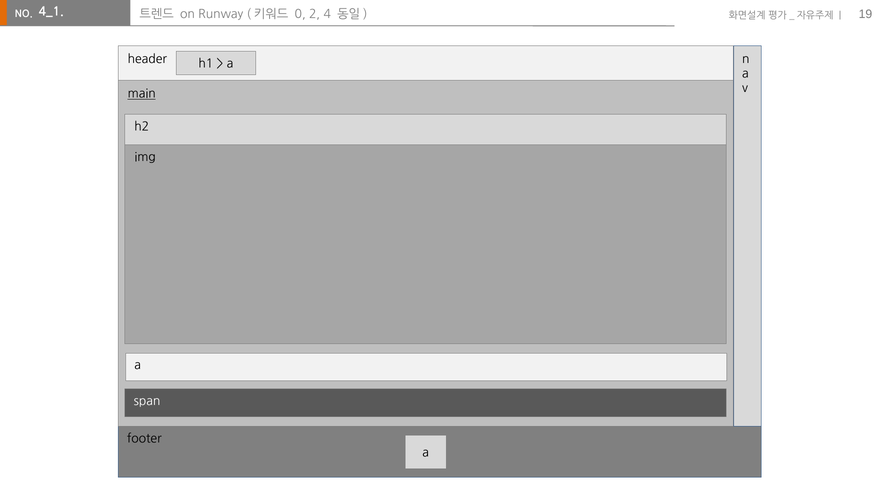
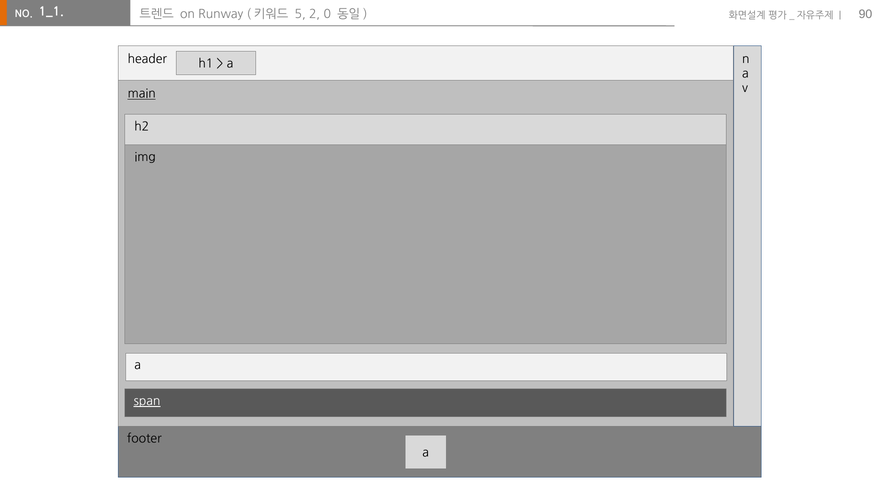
4_1: 4_1 -> 1_1
0: 0 -> 5
4: 4 -> 0
19: 19 -> 90
span underline: none -> present
